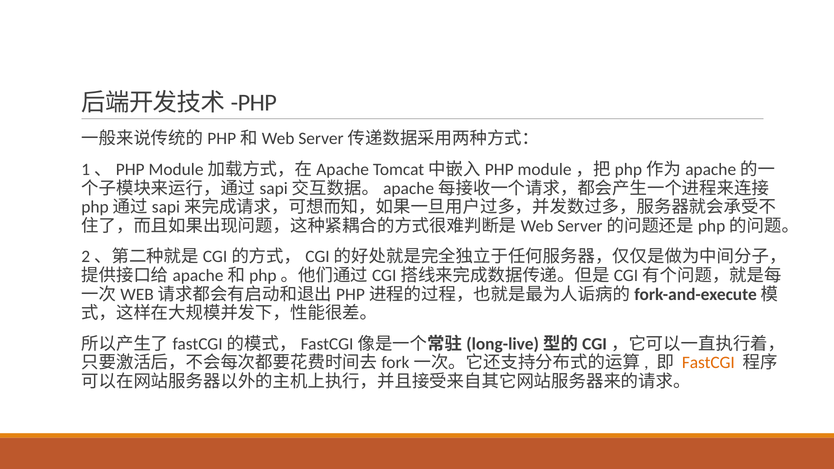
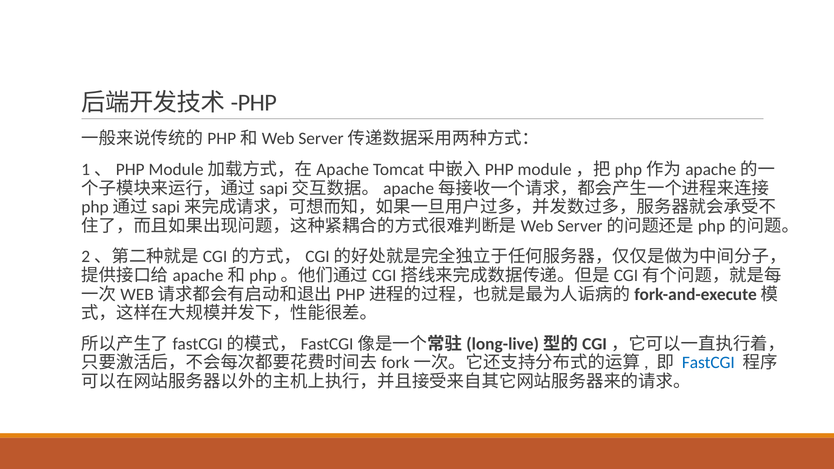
FastCGI colour: orange -> blue
